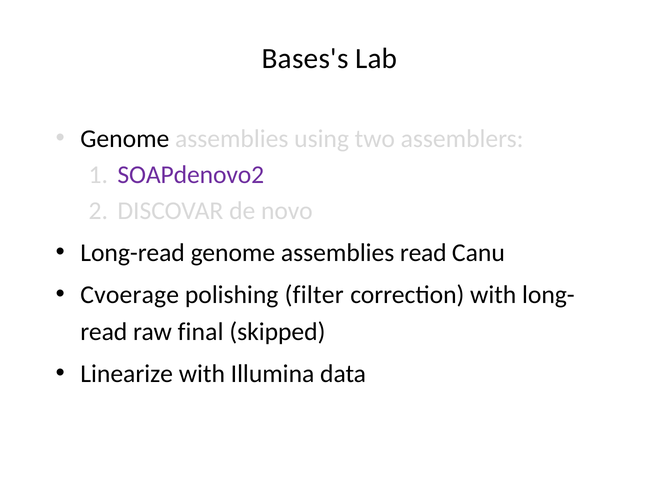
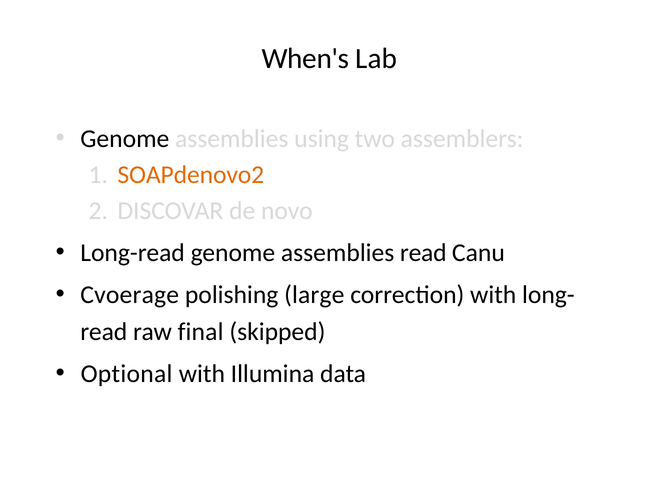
Bases's: Bases's -> When's
SOAPdenovo2 colour: purple -> orange
filter: filter -> large
Linearize: Linearize -> Optional
